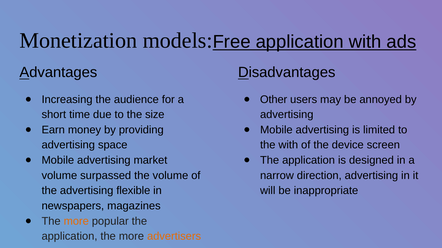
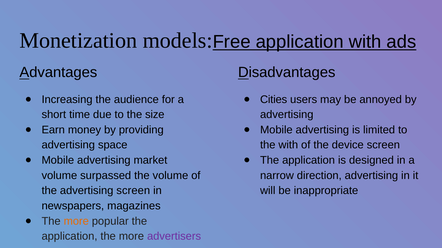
Other: Other -> Cities
advertising flexible: flexible -> screen
advertisers colour: orange -> purple
